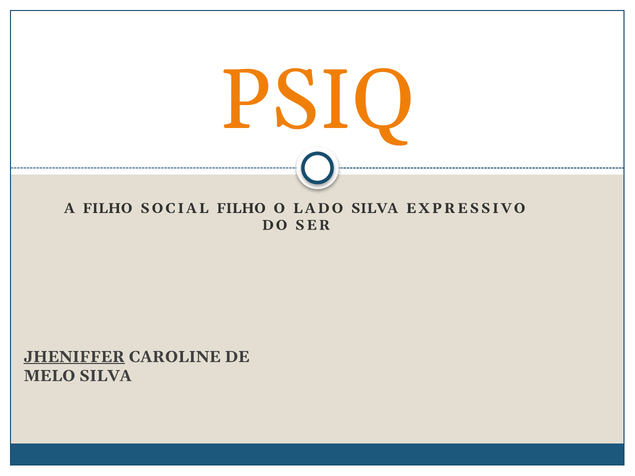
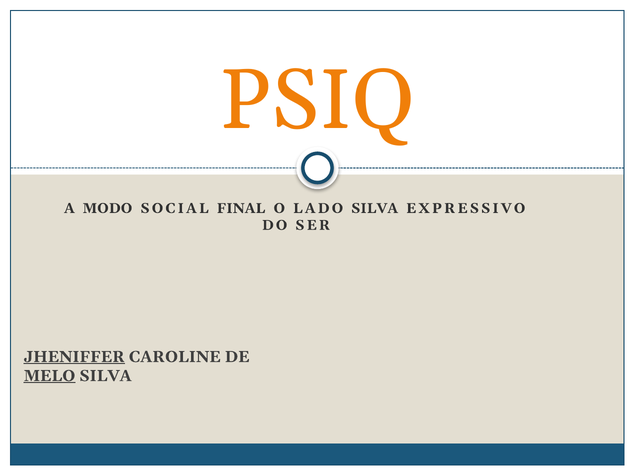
A FILHO: FILHO -> MODO
SOCIAL FILHO: FILHO -> FINAL
MELO underline: none -> present
